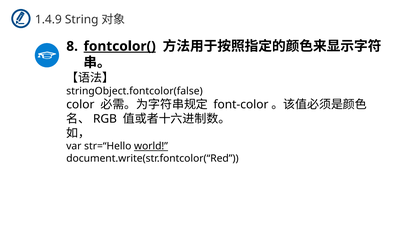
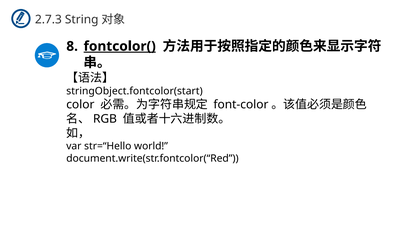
1.4.9: 1.4.9 -> 2.7.3
stringObject.fontcolor(false: stringObject.fontcolor(false -> stringObject.fontcolor(start
world underline: present -> none
